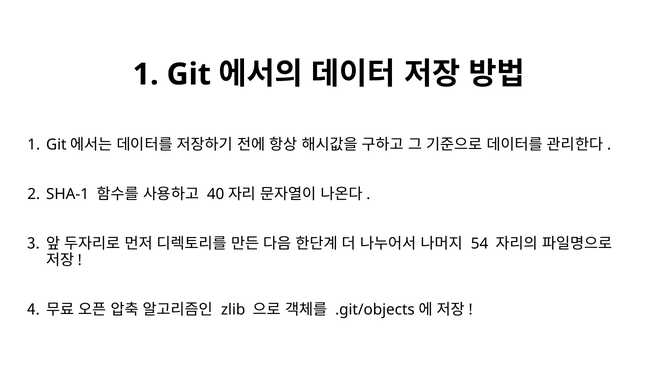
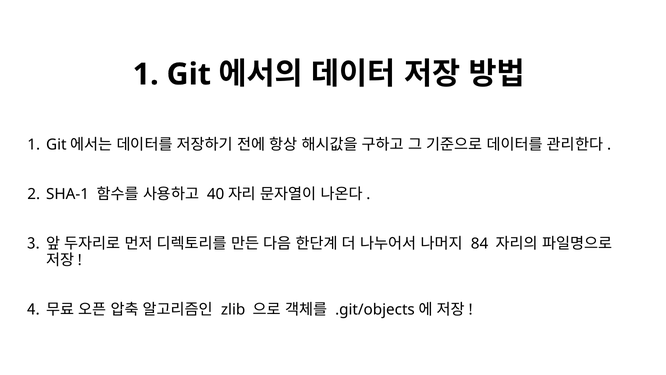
54: 54 -> 84
